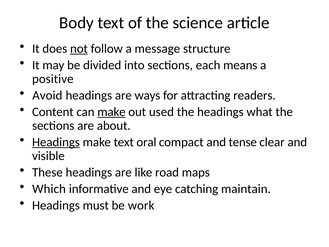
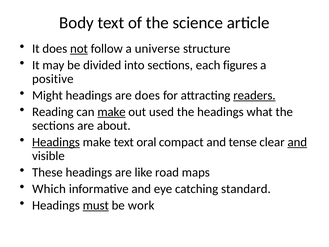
message: message -> universe
means: means -> figures
Avoid: Avoid -> Might
are ways: ways -> does
readers underline: none -> present
Content: Content -> Reading
and at (297, 142) underline: none -> present
maintain: maintain -> standard
must underline: none -> present
